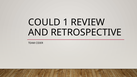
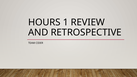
COULD: COULD -> HOURS
